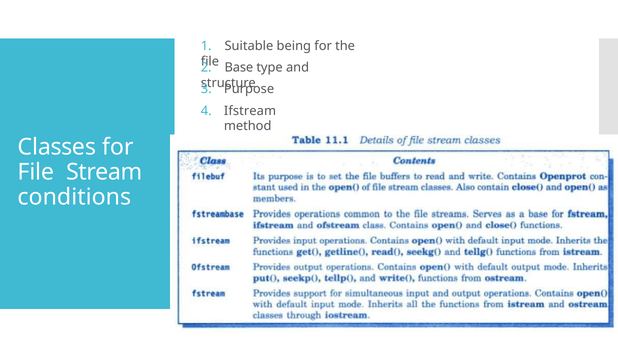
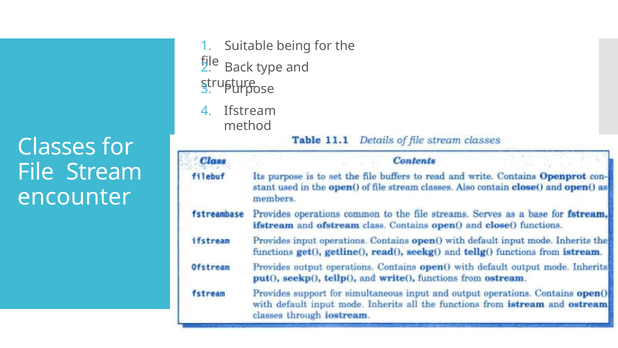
Base: Base -> Back
conditions: conditions -> encounter
